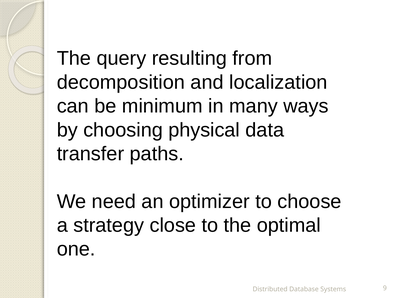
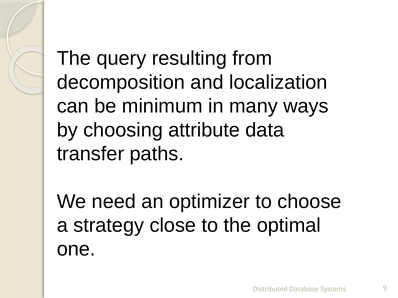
physical: physical -> attribute
